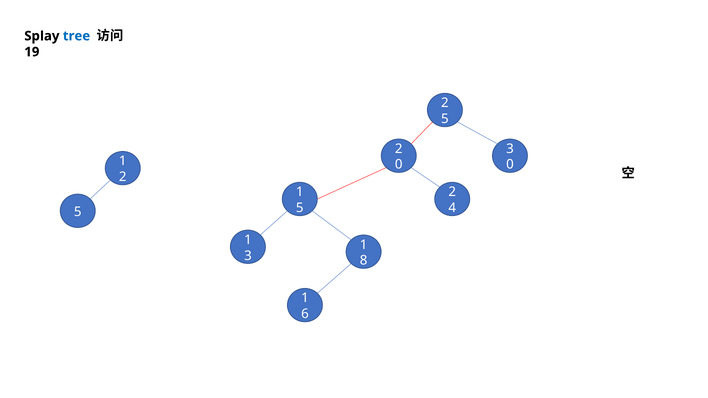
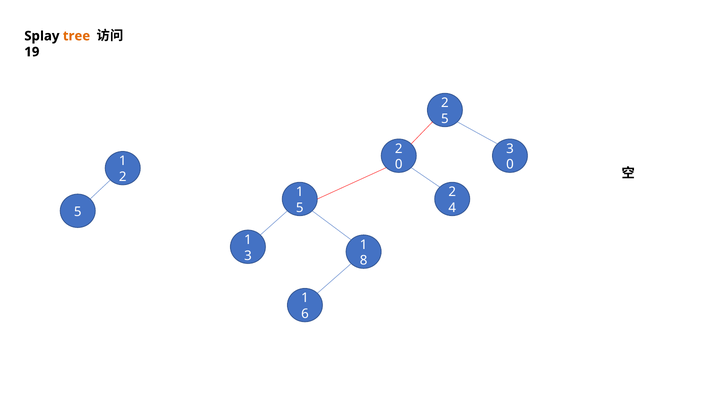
tree colour: blue -> orange
